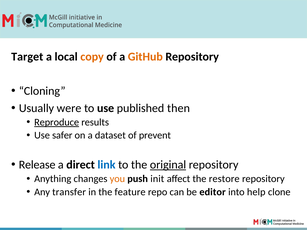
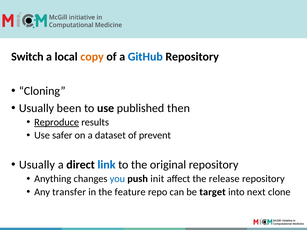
Target: Target -> Switch
GitHub colour: orange -> blue
were: were -> been
Release at (37, 165): Release -> Usually
original underline: present -> none
you colour: orange -> blue
restore: restore -> release
editor: editor -> target
help: help -> next
